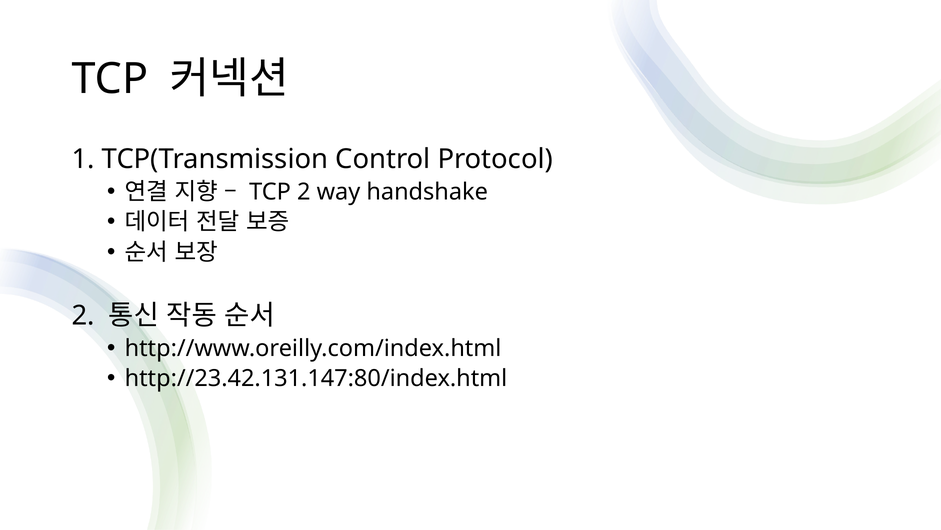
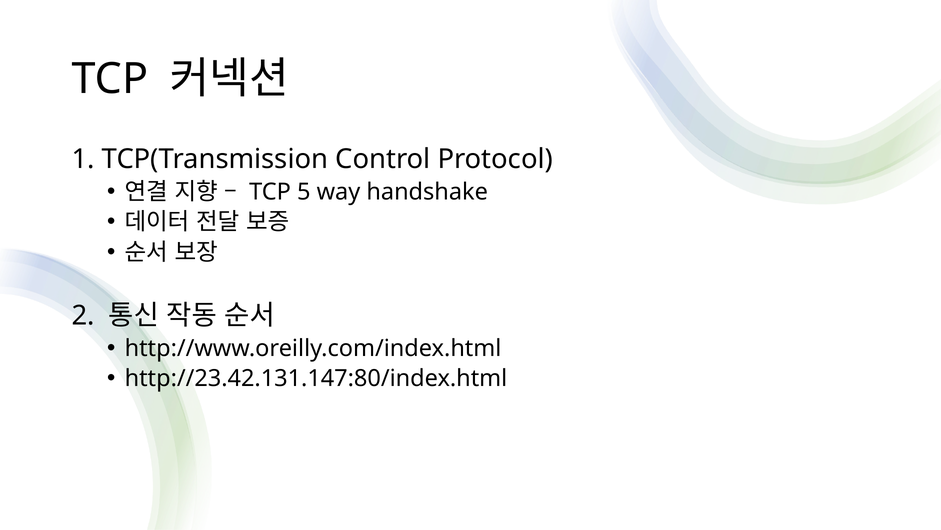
TCP 2: 2 -> 5
